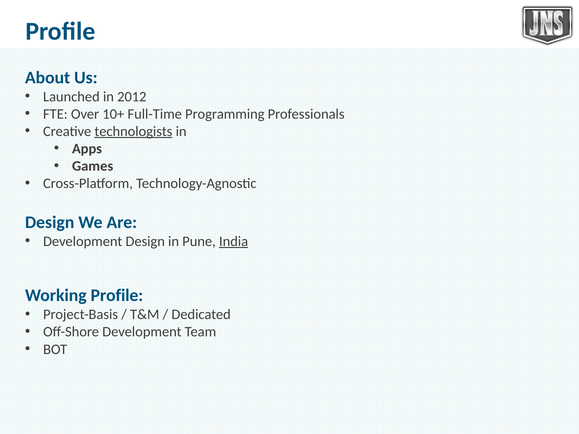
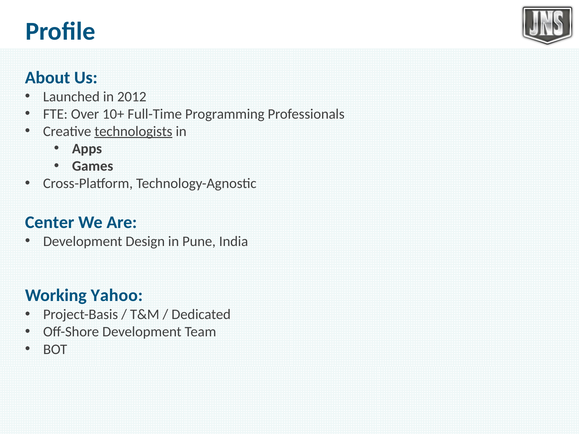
Design at (50, 222): Design -> Center
India underline: present -> none
Working Profile: Profile -> Yahoo
